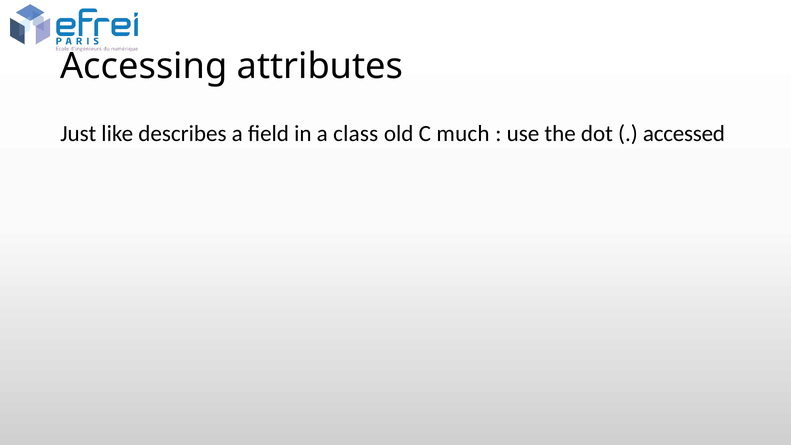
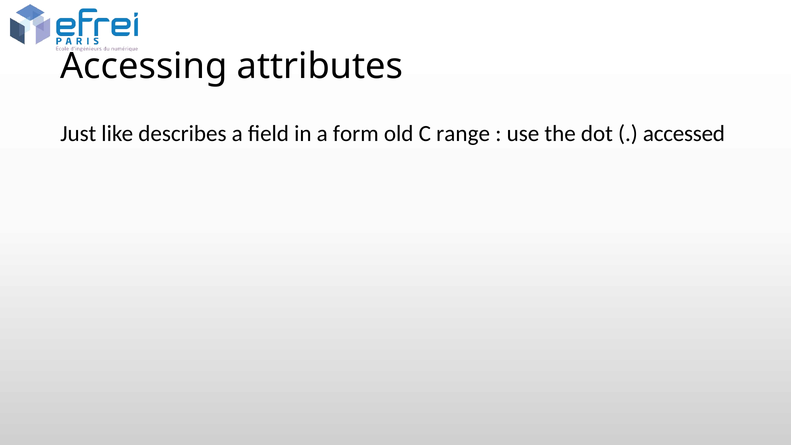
class: class -> form
much: much -> range
